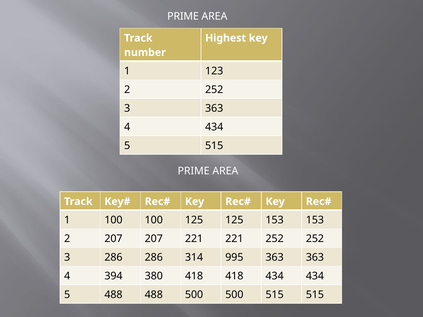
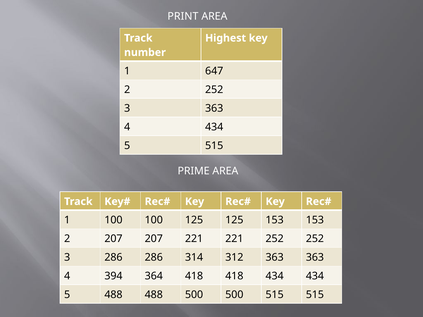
PRIME at (183, 16): PRIME -> PRINT
123: 123 -> 647
995: 995 -> 312
380: 380 -> 364
